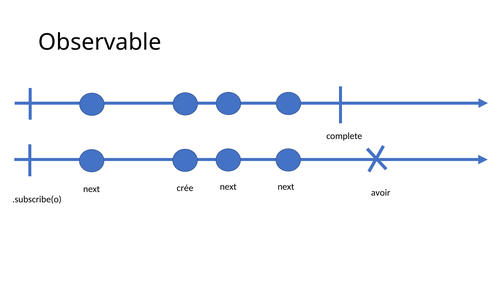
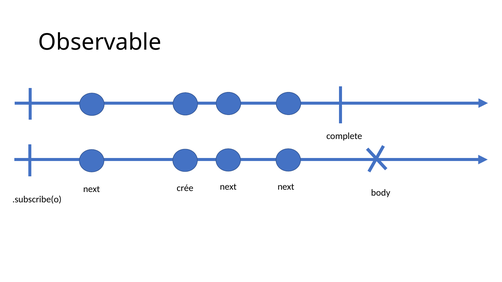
avoir: avoir -> body
